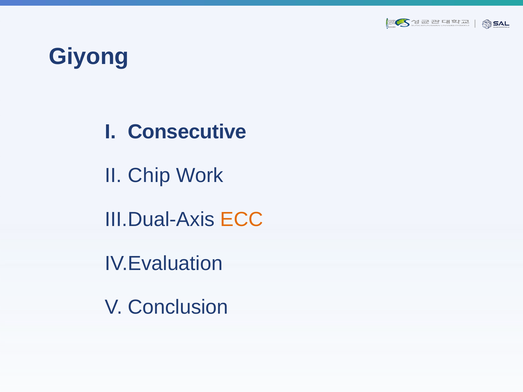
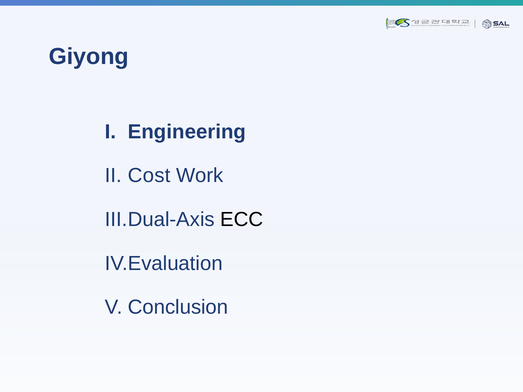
Consecutive: Consecutive -> Engineering
Chip: Chip -> Cost
ECC colour: orange -> black
